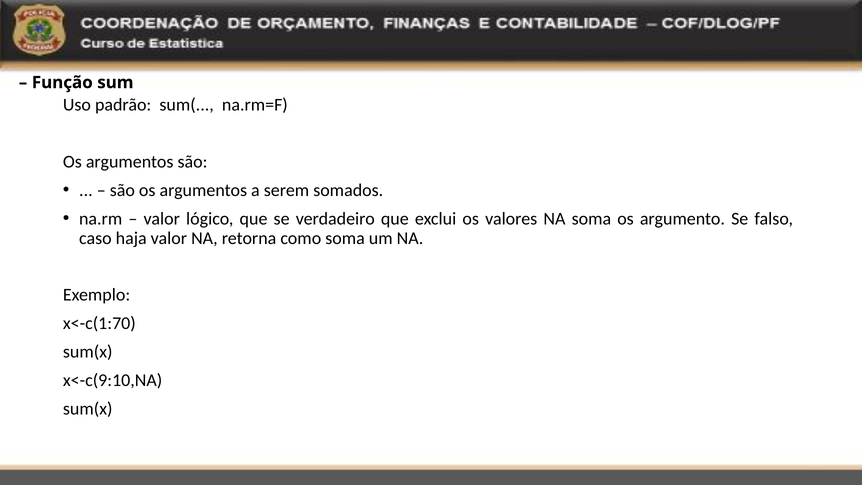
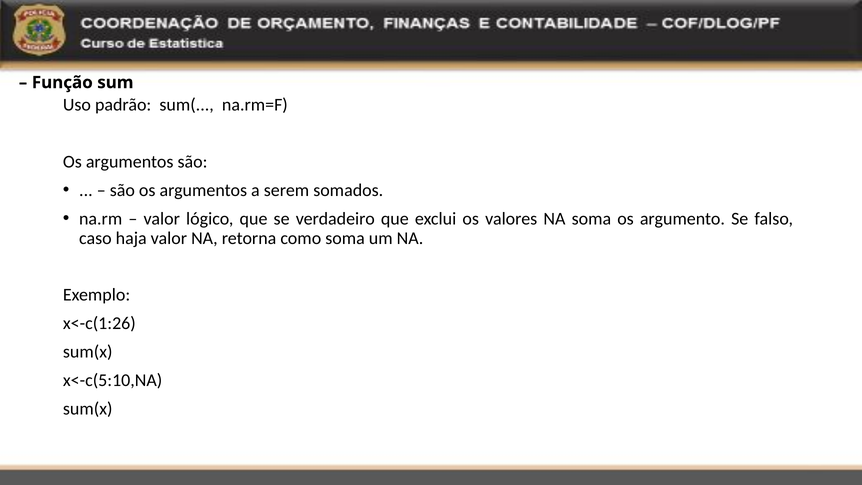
x<-c(1:70: x<-c(1:70 -> x<-c(1:26
x<-c(9:10,NA: x<-c(9:10,NA -> x<-c(5:10,NA
